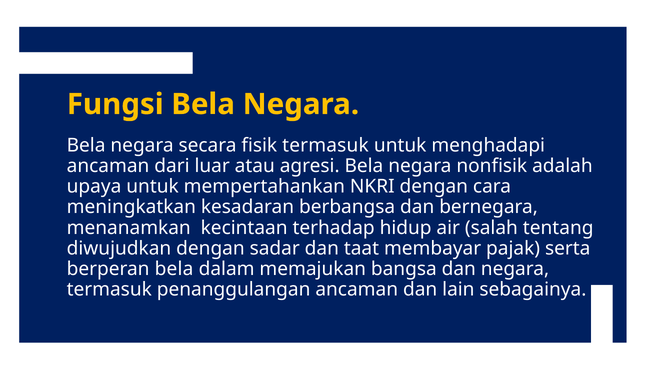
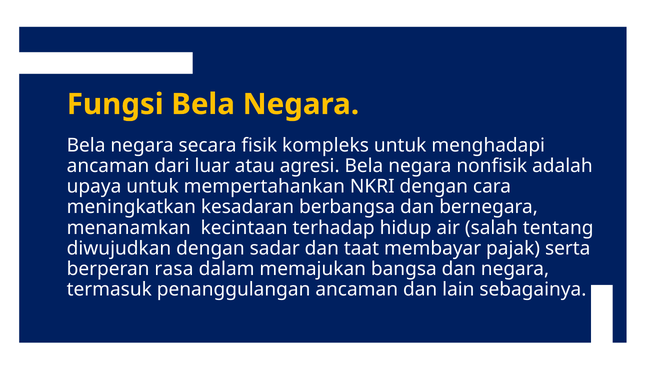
fisik termasuk: termasuk -> kompleks
berperan bela: bela -> rasa
